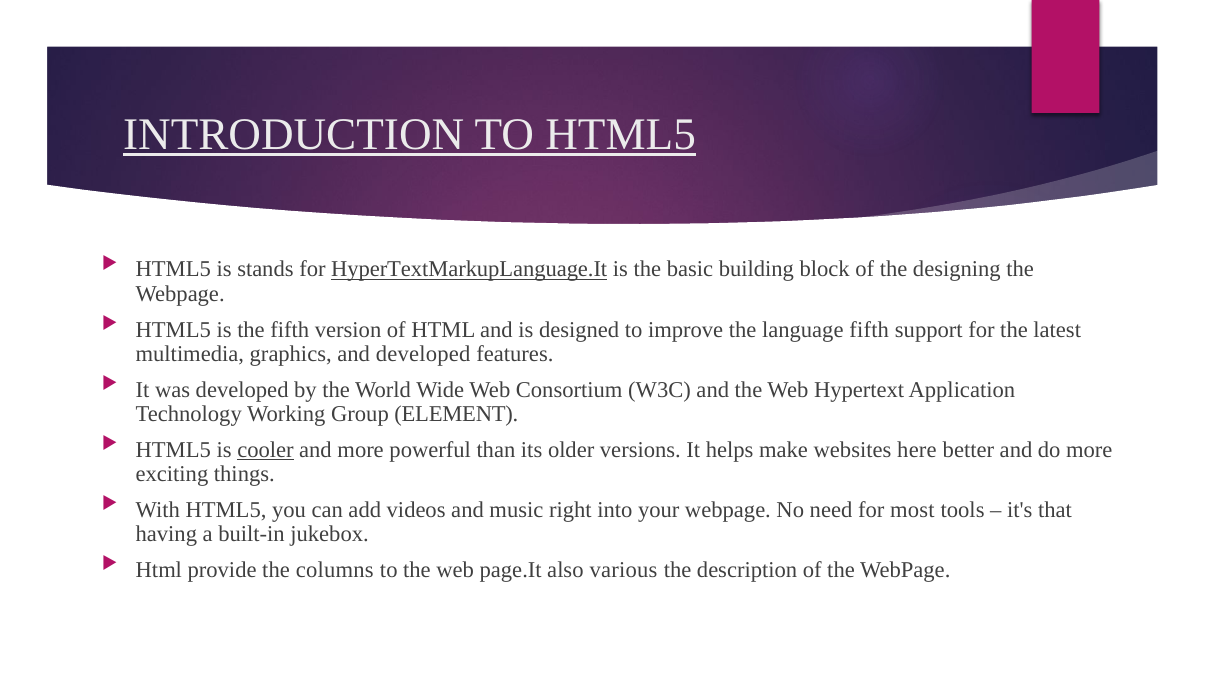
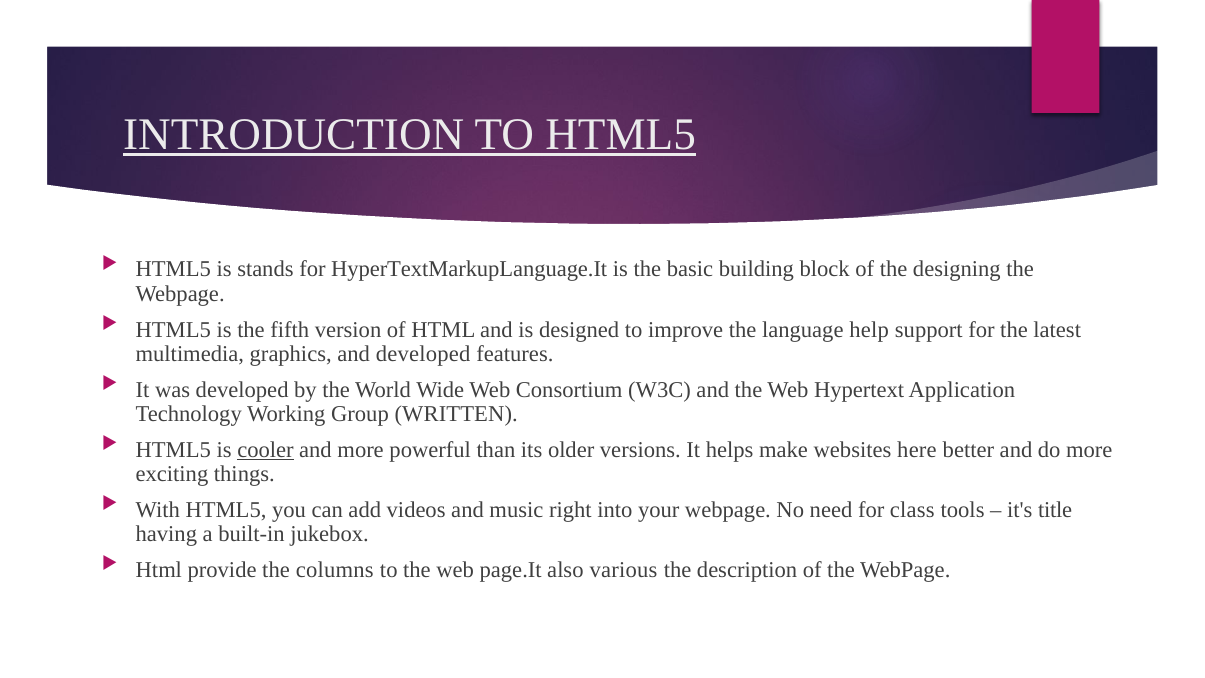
HyperTextMarkupLanguage.It underline: present -> none
language fifth: fifth -> help
ELEMENT: ELEMENT -> WRITTEN
most: most -> class
that: that -> title
